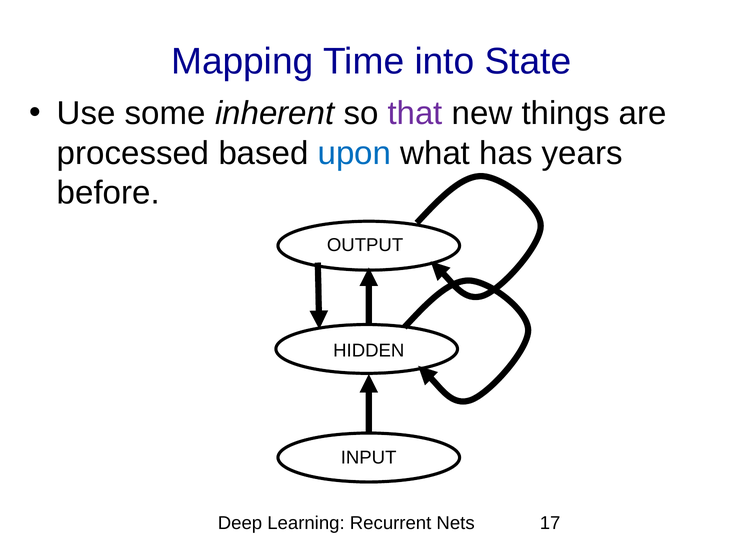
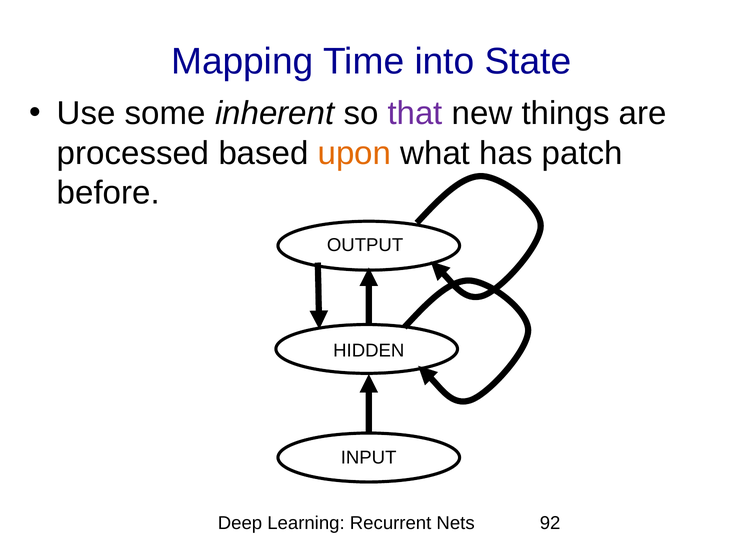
upon colour: blue -> orange
years: years -> patch
17: 17 -> 92
